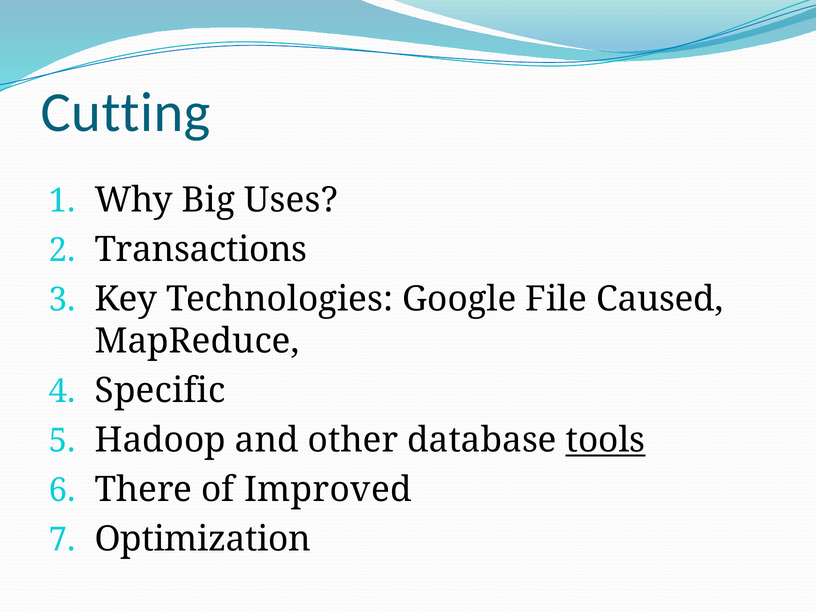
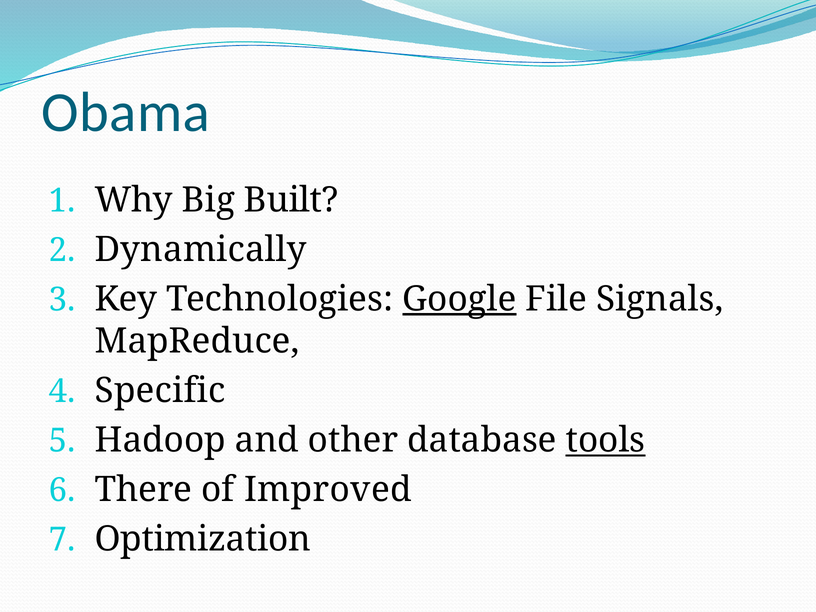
Cutting: Cutting -> Obama
Uses: Uses -> Built
Transactions: Transactions -> Dynamically
Google underline: none -> present
Caused: Caused -> Signals
